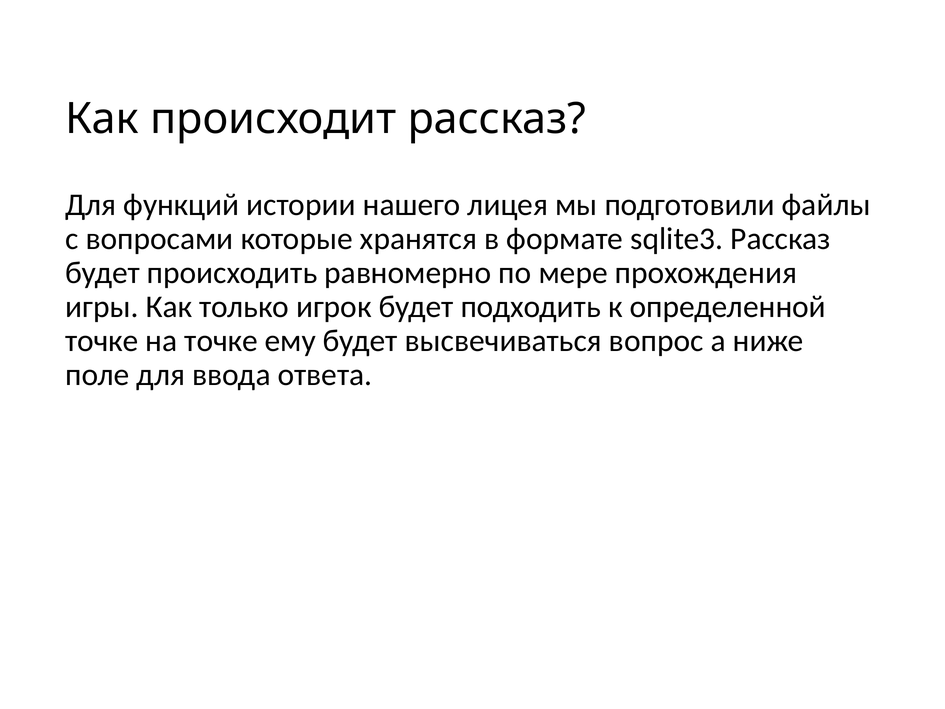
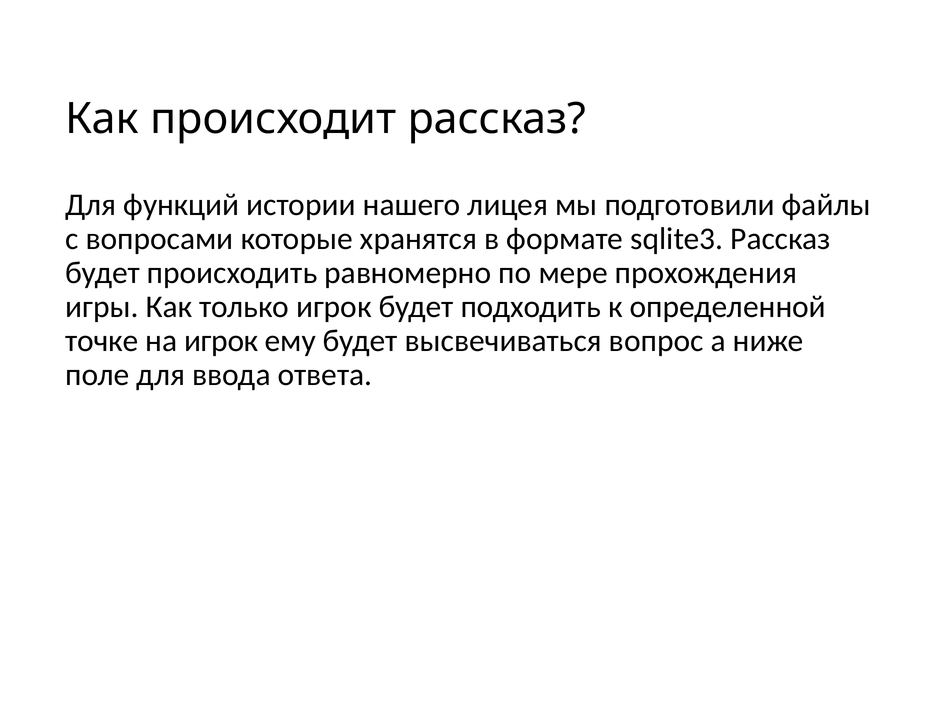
на точке: точке -> игрок
